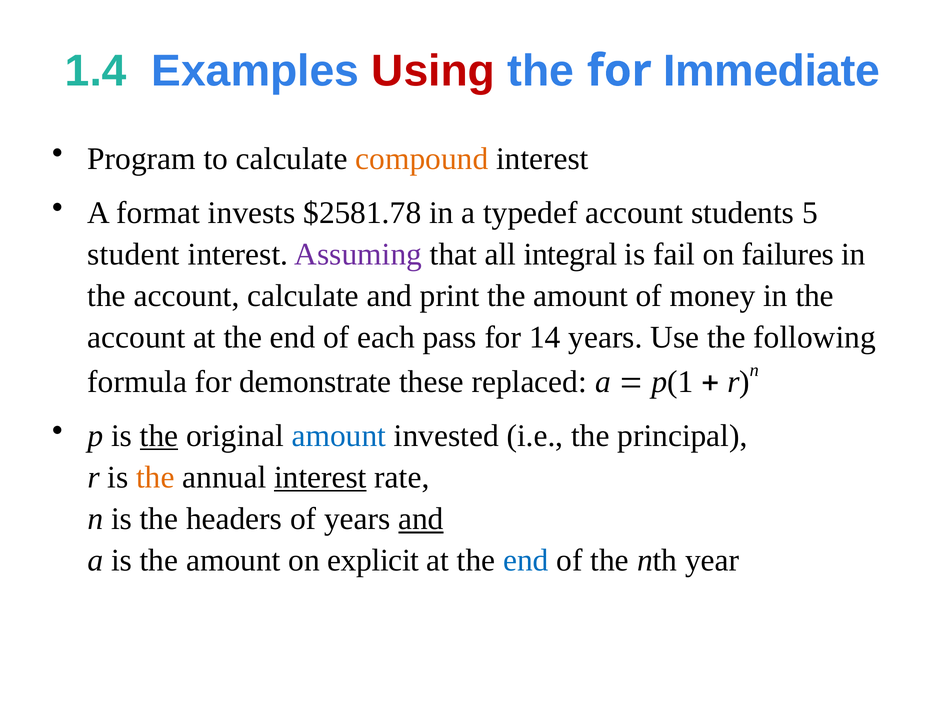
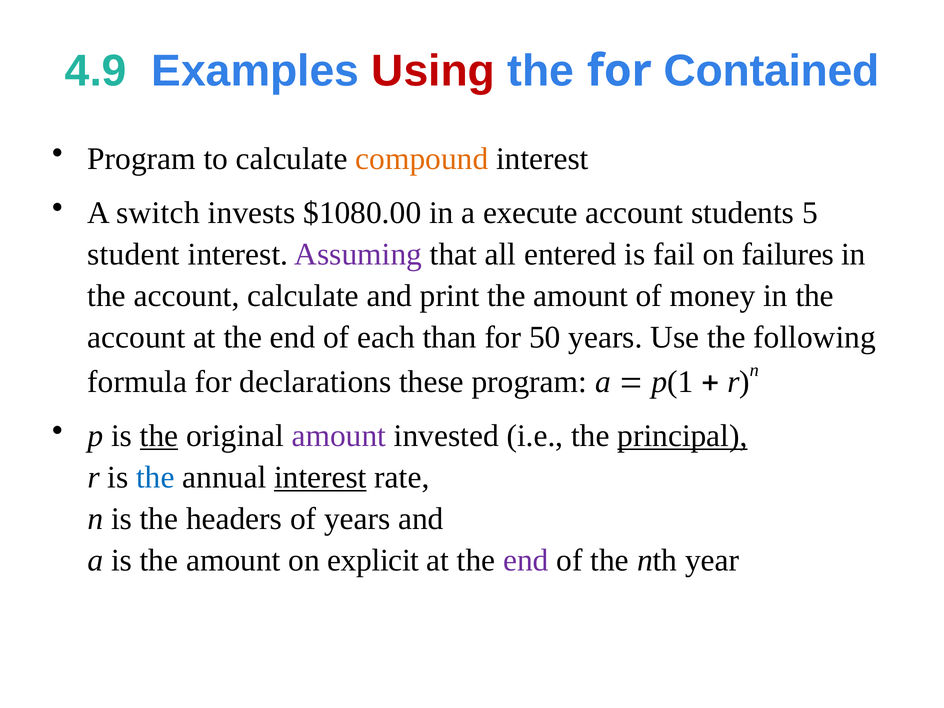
1.4: 1.4 -> 4.9
Immediate: Immediate -> Contained
format: format -> switch
$2581.78: $2581.78 -> $1080.00
typedef: typedef -> execute
integral: integral -> entered
pass: pass -> than
14: 14 -> 50
demonstrate: demonstrate -> declarations
these replaced: replaced -> program
amount at (339, 436) colour: blue -> purple
principal underline: none -> present
the at (155, 477) colour: orange -> blue
and at (421, 519) underline: present -> none
end at (526, 560) colour: blue -> purple
